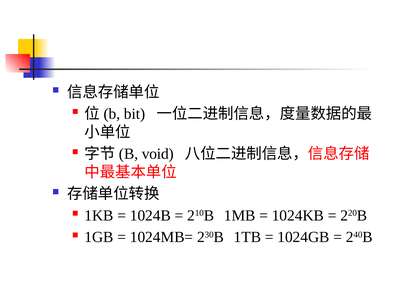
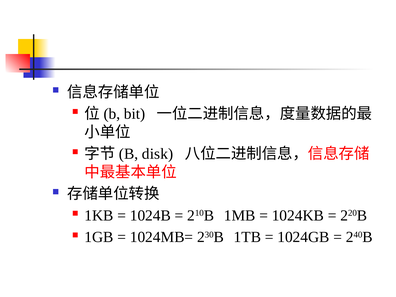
void: void -> disk
